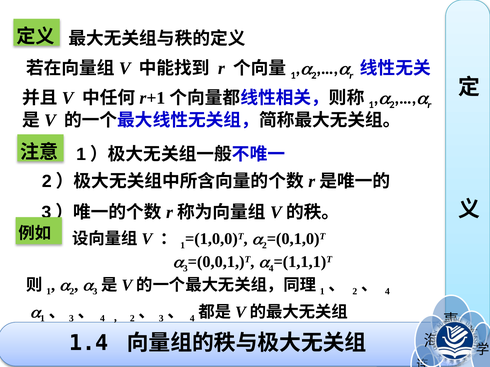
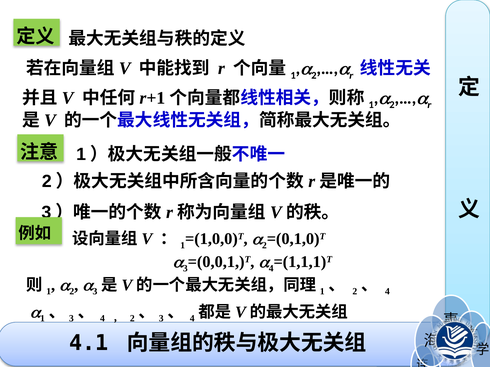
1.4: 1.4 -> 4.1
